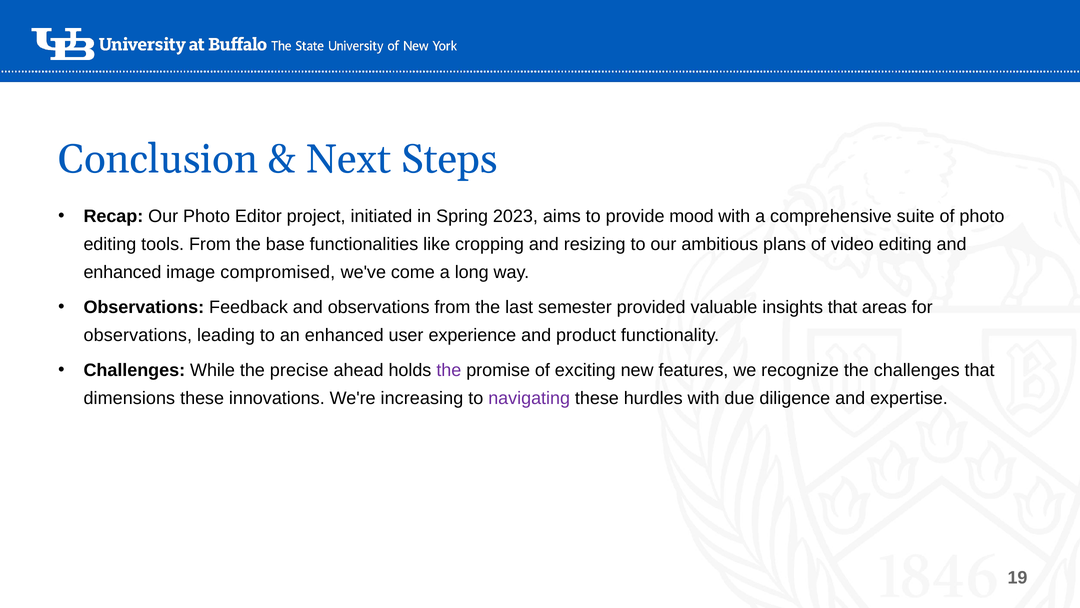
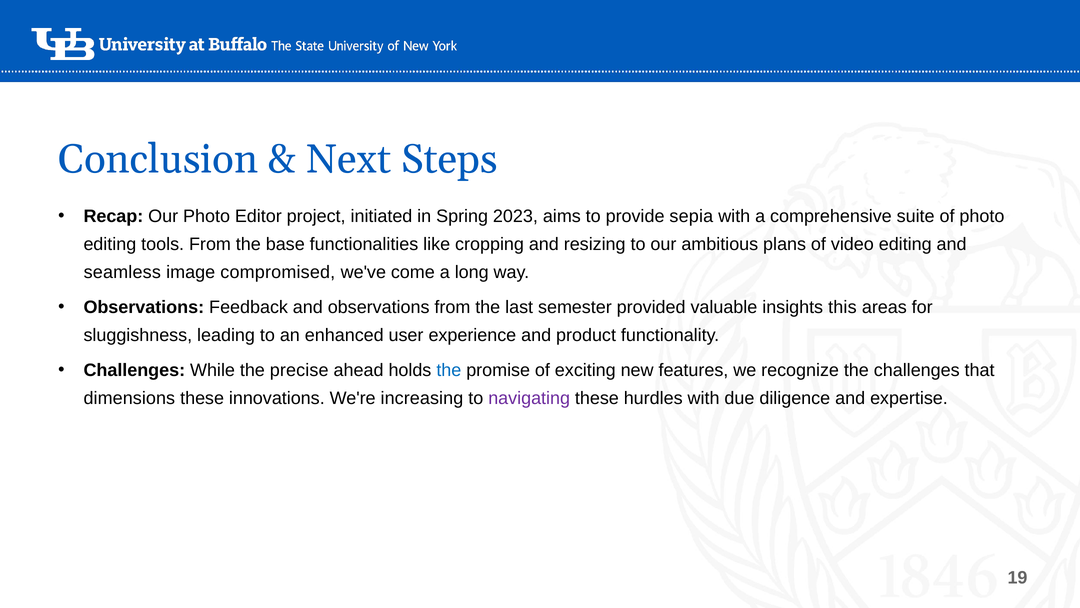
mood: mood -> sepia
enhanced at (122, 272): enhanced -> seamless
insights that: that -> this
observations at (138, 335): observations -> sluggishness
the at (449, 370) colour: purple -> blue
